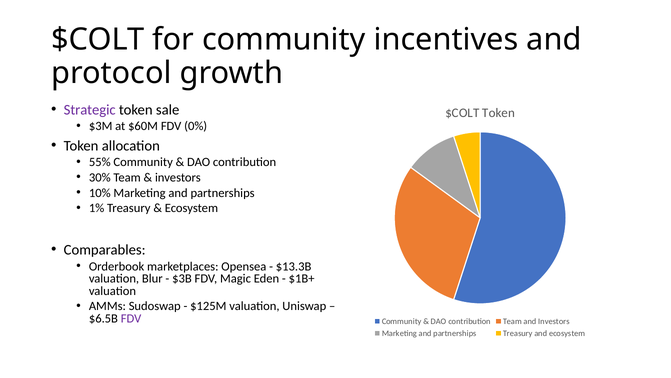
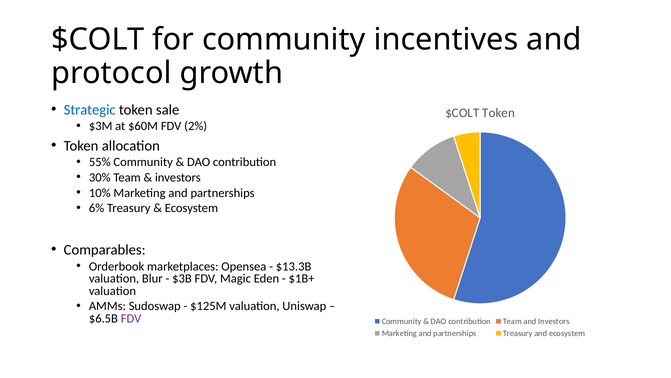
Strategic colour: purple -> blue
0%: 0% -> 2%
1%: 1% -> 6%
